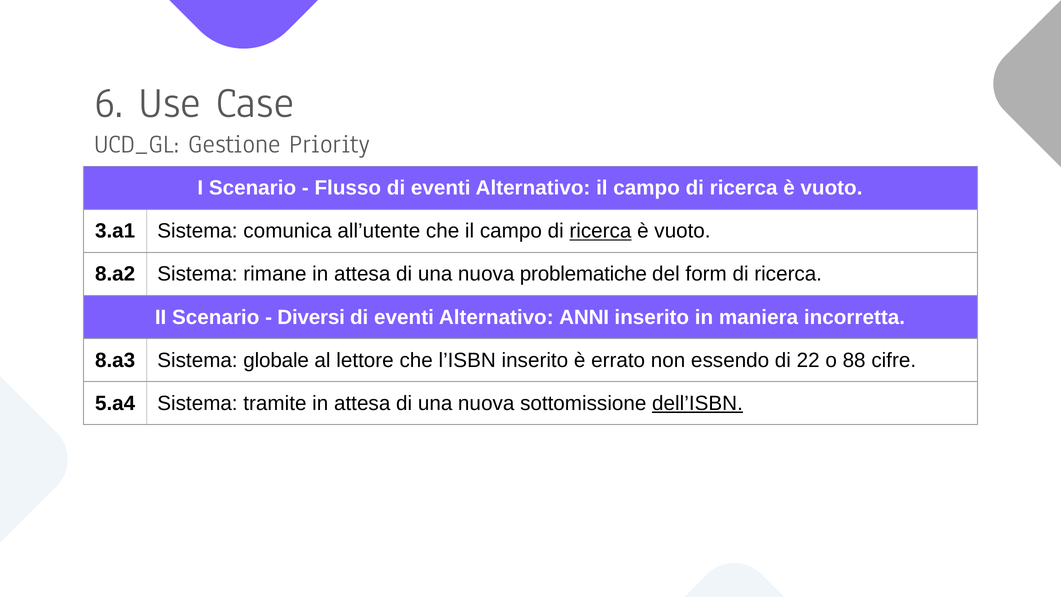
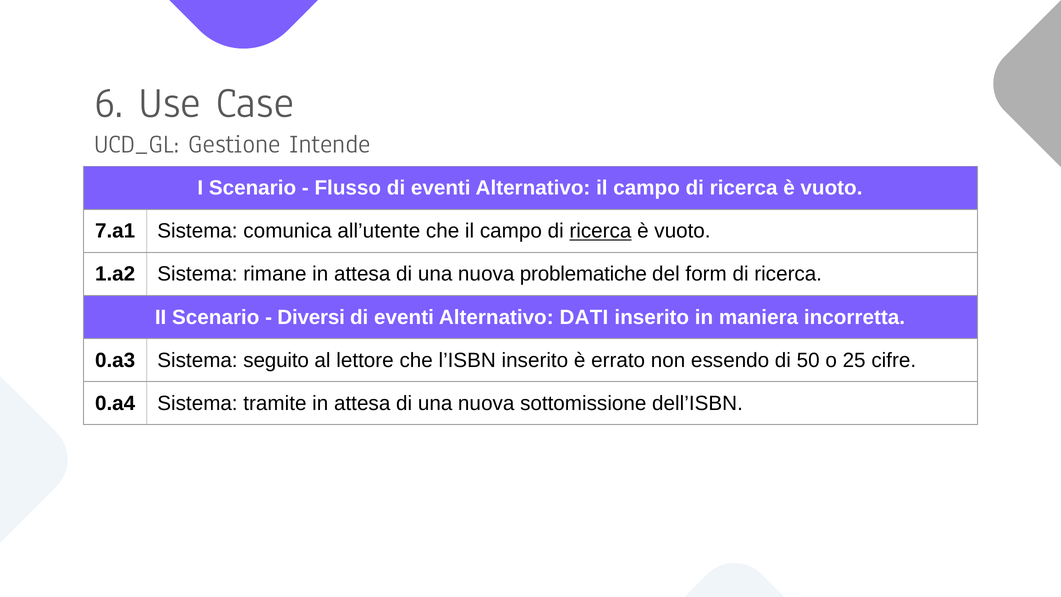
Priority: Priority -> Intende
3.a1: 3.a1 -> 7.a1
8.a2: 8.a2 -> 1.a2
ANNI: ANNI -> DATI
8.a3: 8.a3 -> 0.a3
globale: globale -> seguito
22: 22 -> 50
88: 88 -> 25
5.a4: 5.a4 -> 0.a4
dell’ISBN underline: present -> none
